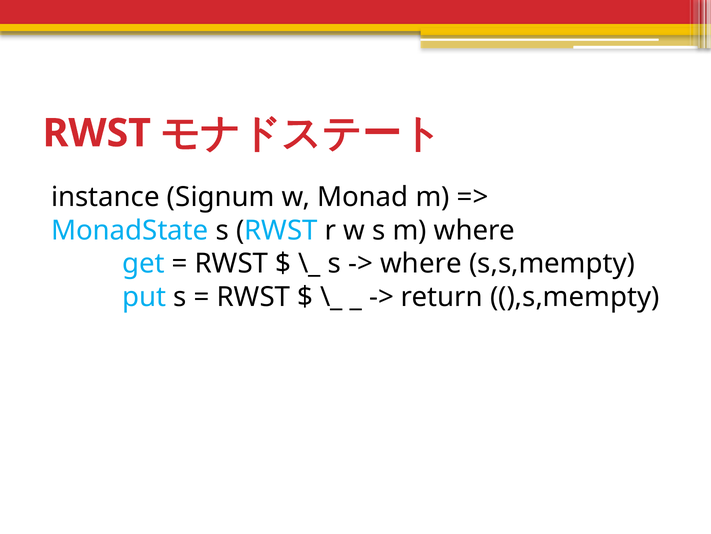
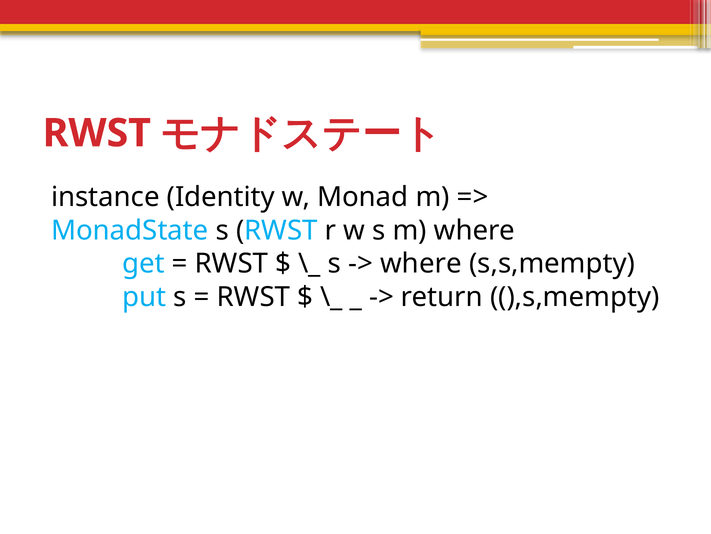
Signum: Signum -> Identity
